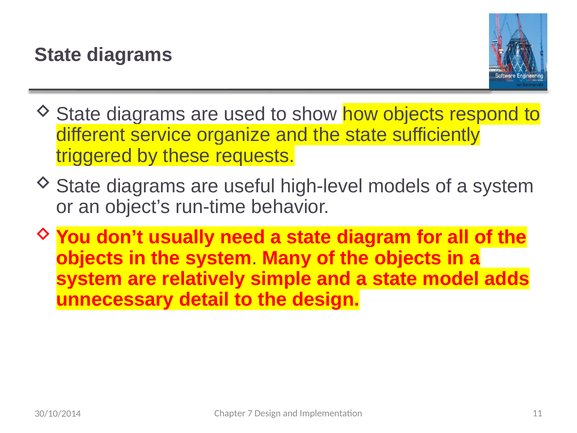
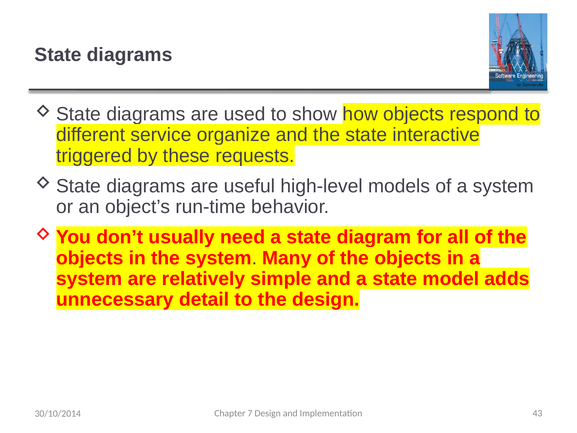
sufficiently: sufficiently -> interactive
11: 11 -> 43
